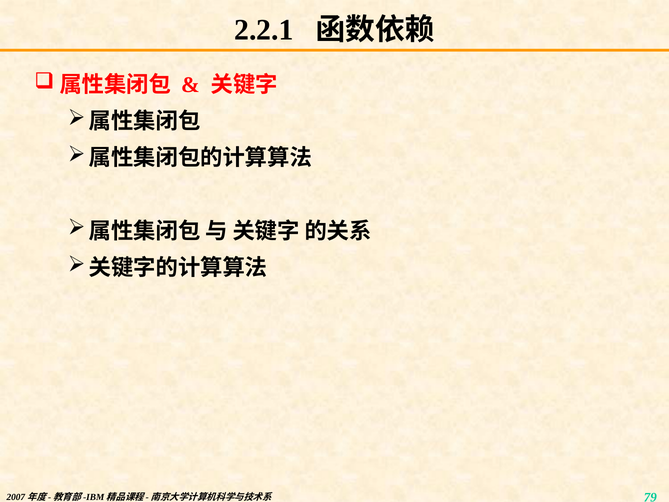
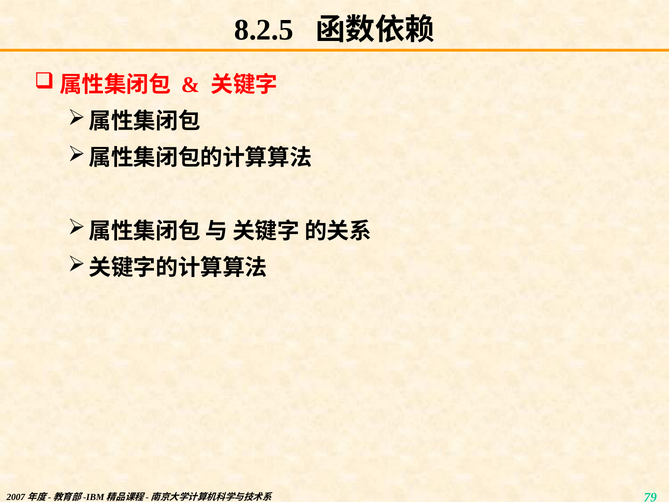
2.2.1: 2.2.1 -> 8.2.5
